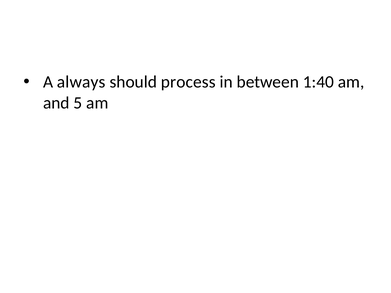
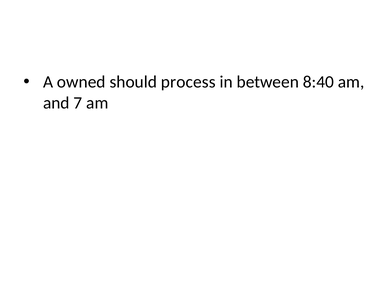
always: always -> owned
1:40: 1:40 -> 8:40
5: 5 -> 7
